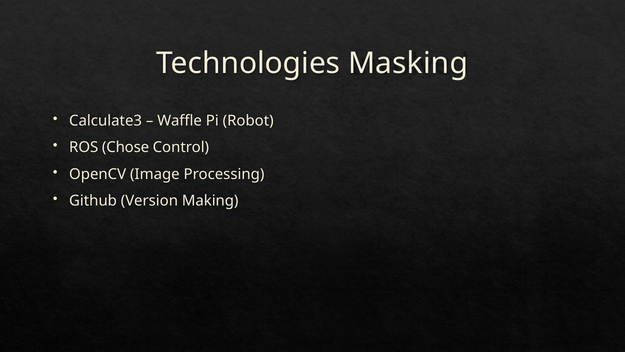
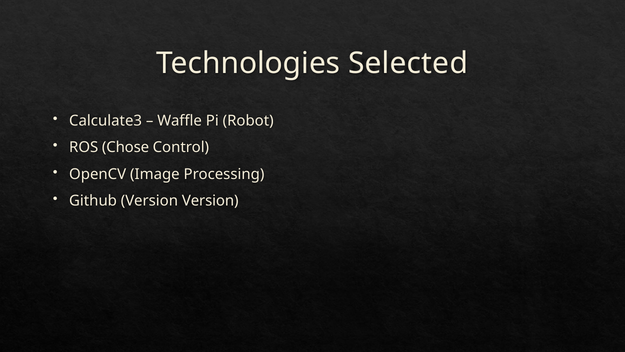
Masking: Masking -> Selected
Version Making: Making -> Version
